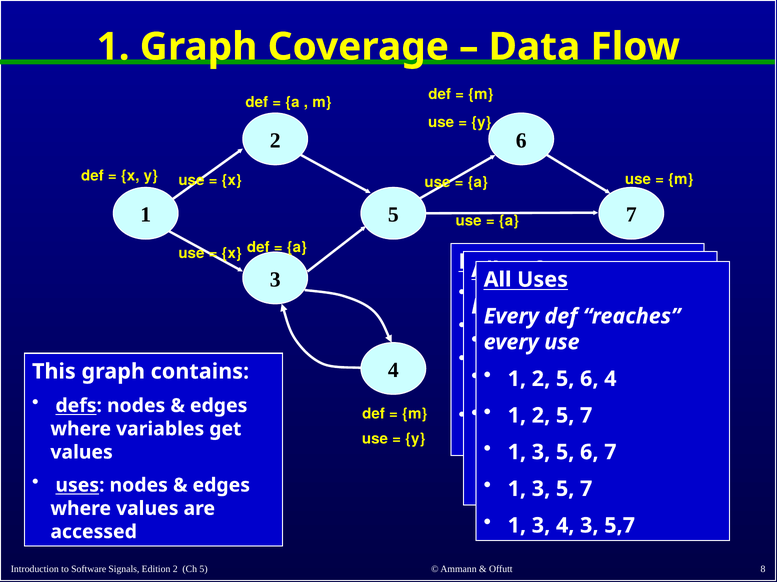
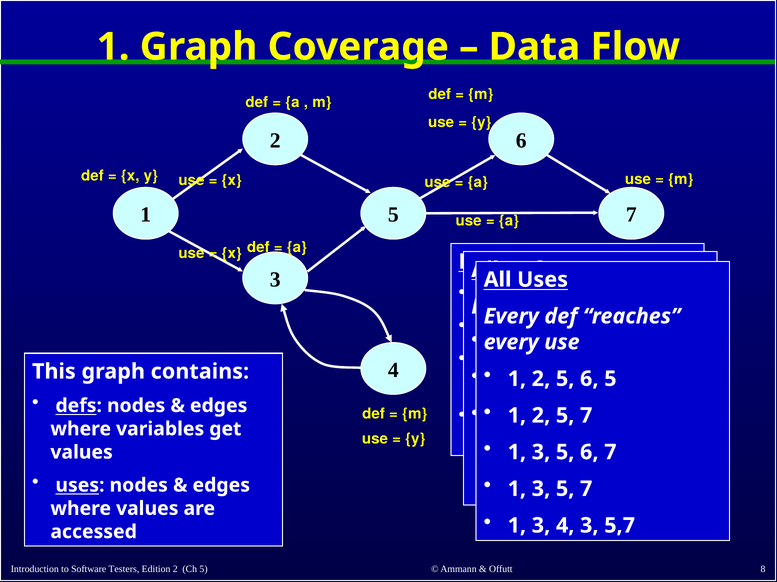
4 at (610, 379): 4 -> 5
Signals: Signals -> Testers
